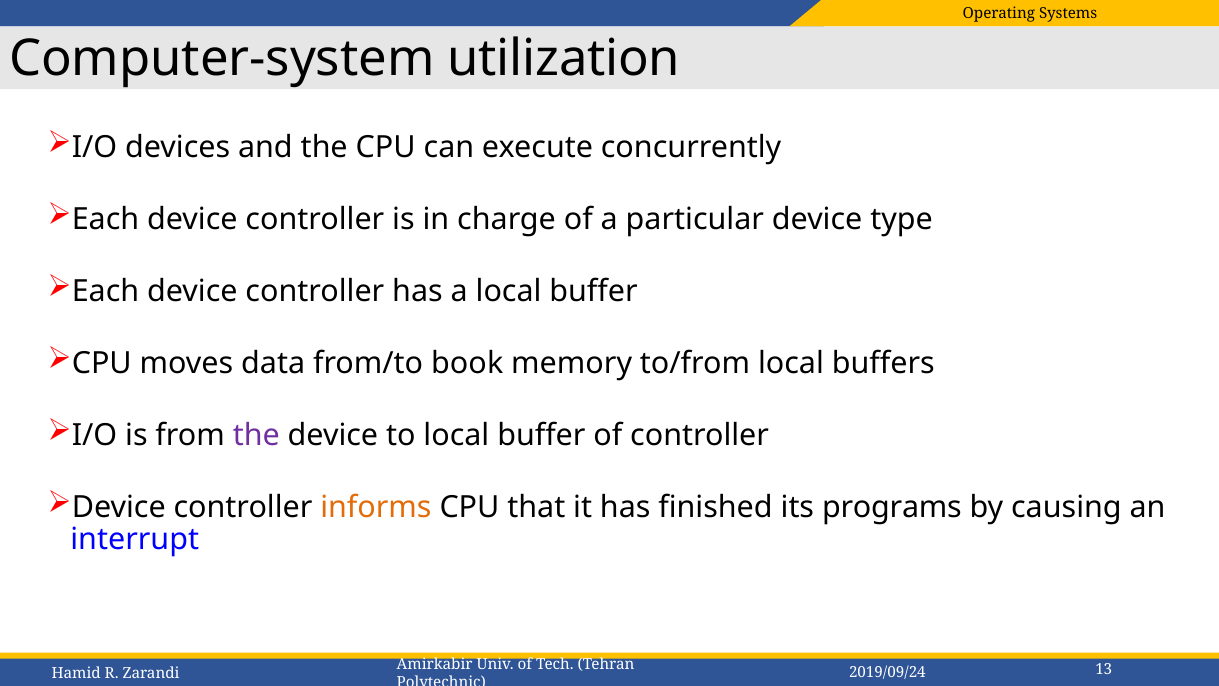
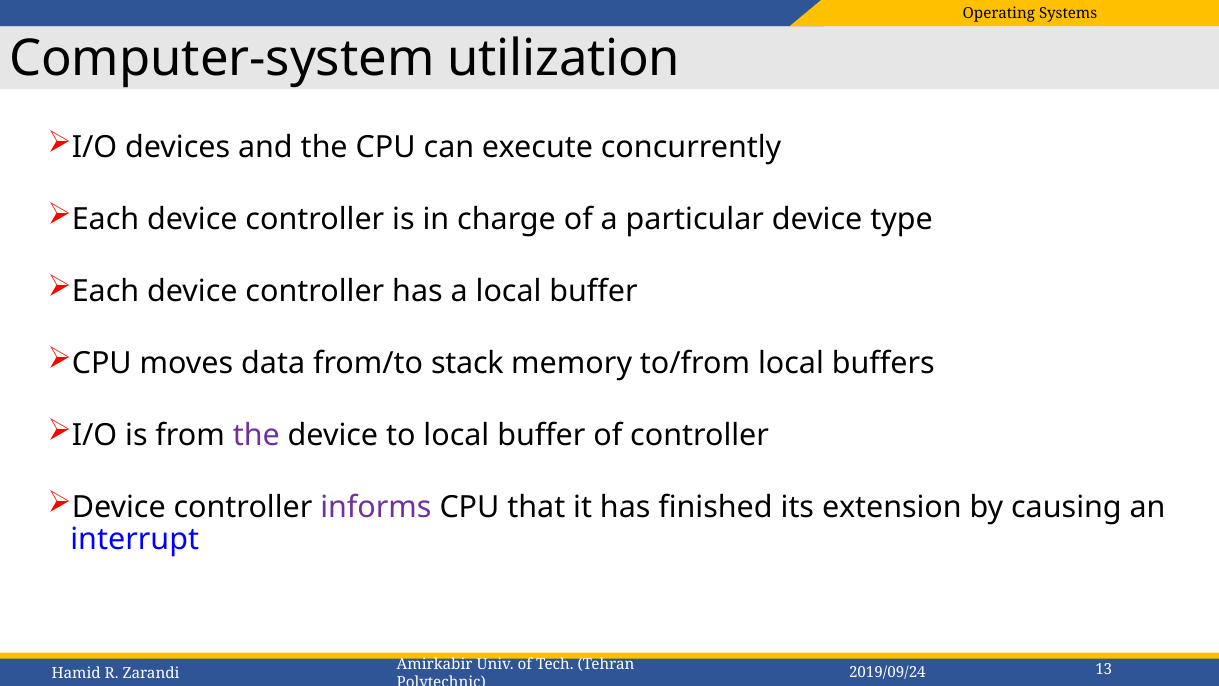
book: book -> stack
informs colour: orange -> purple
programs: programs -> extension
